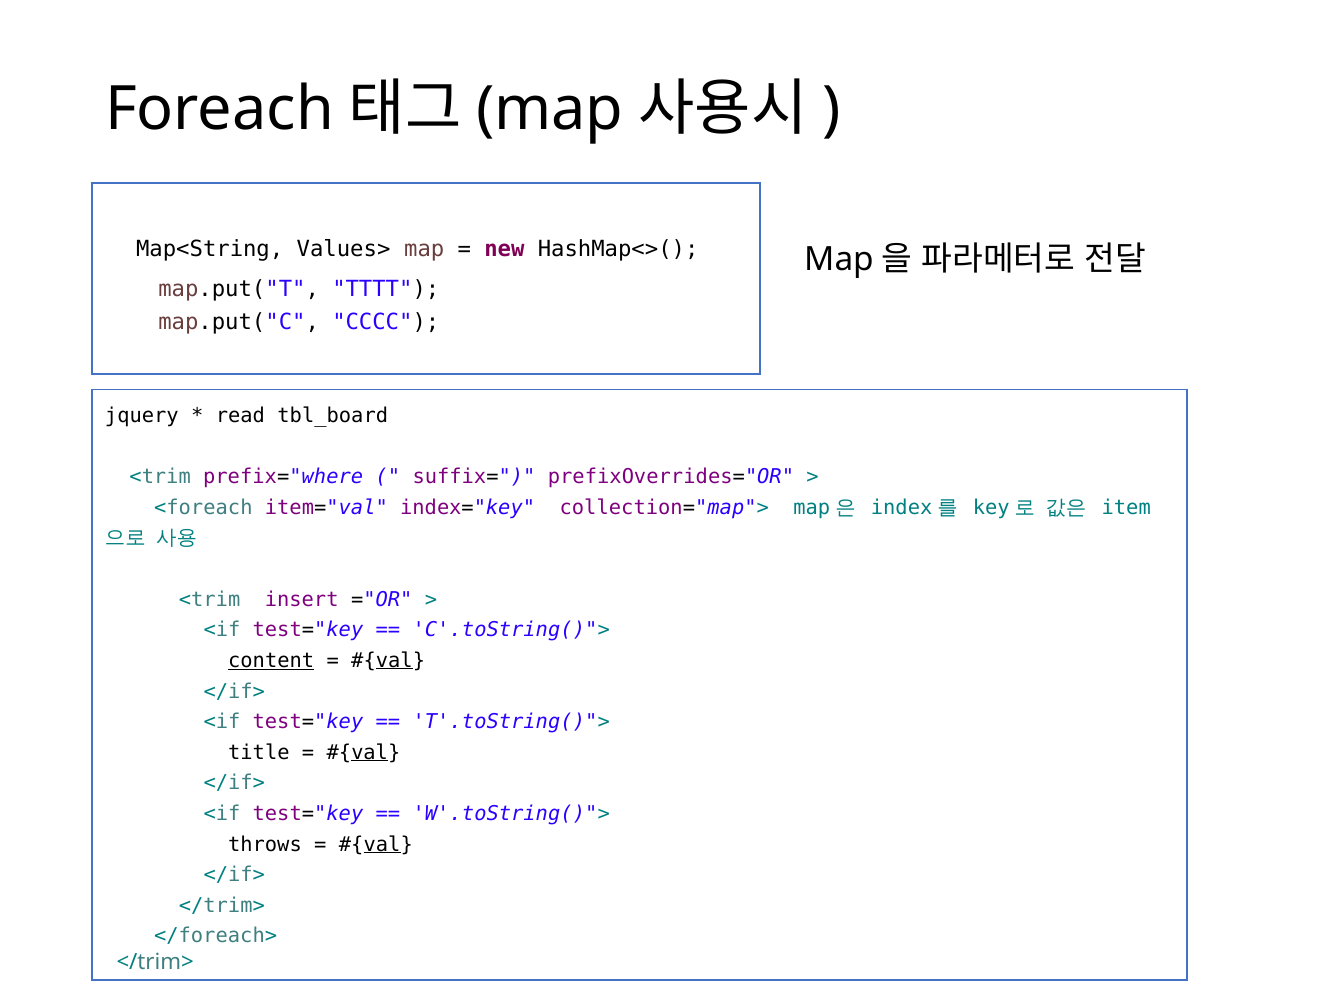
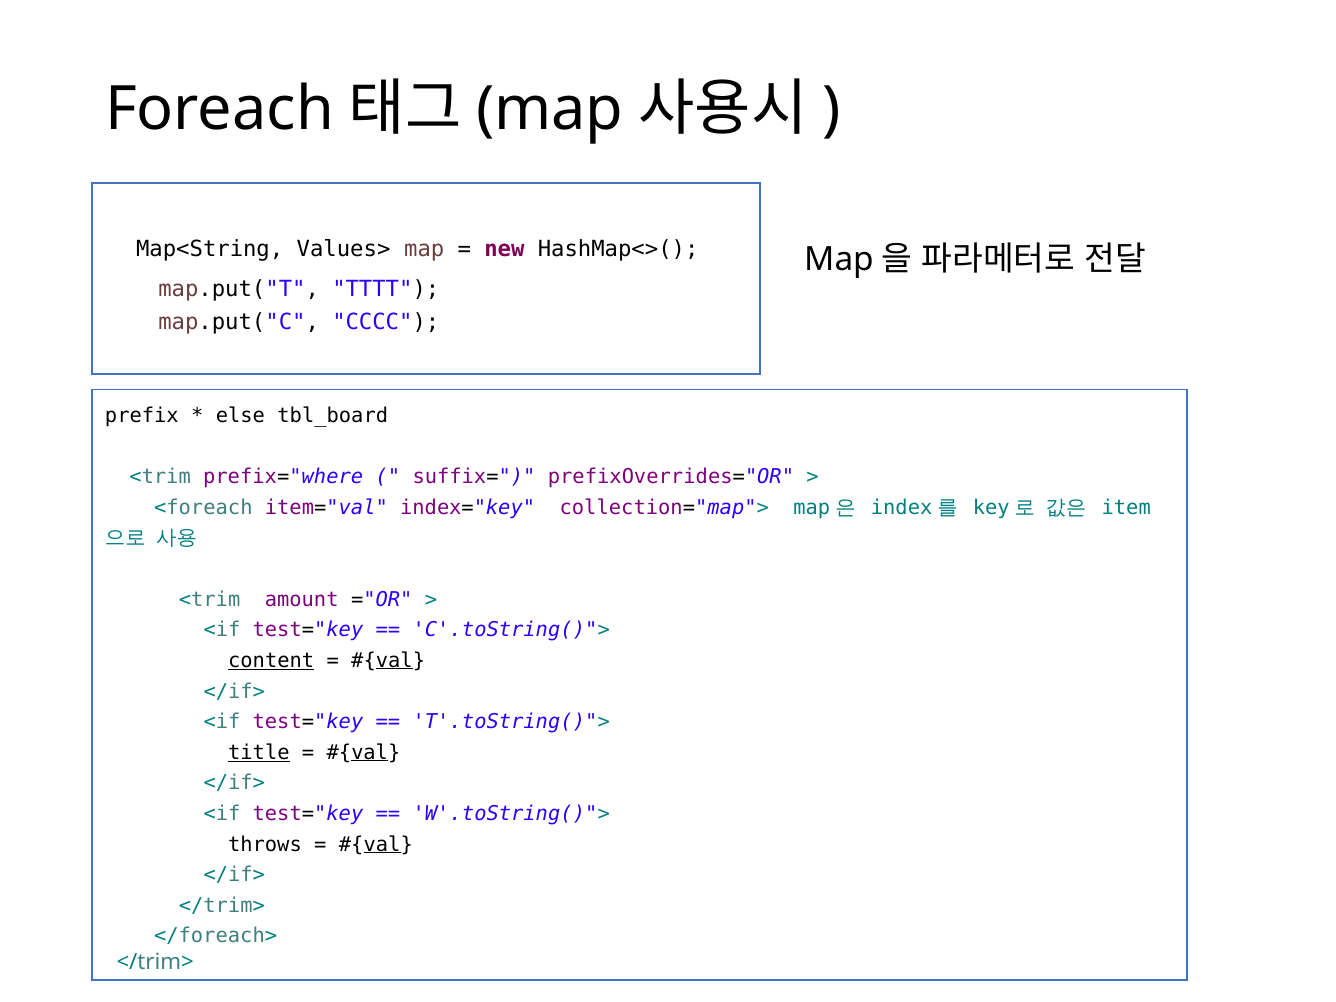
jquery: jquery -> prefix
read: read -> else
insert: insert -> amount
title underline: none -> present
